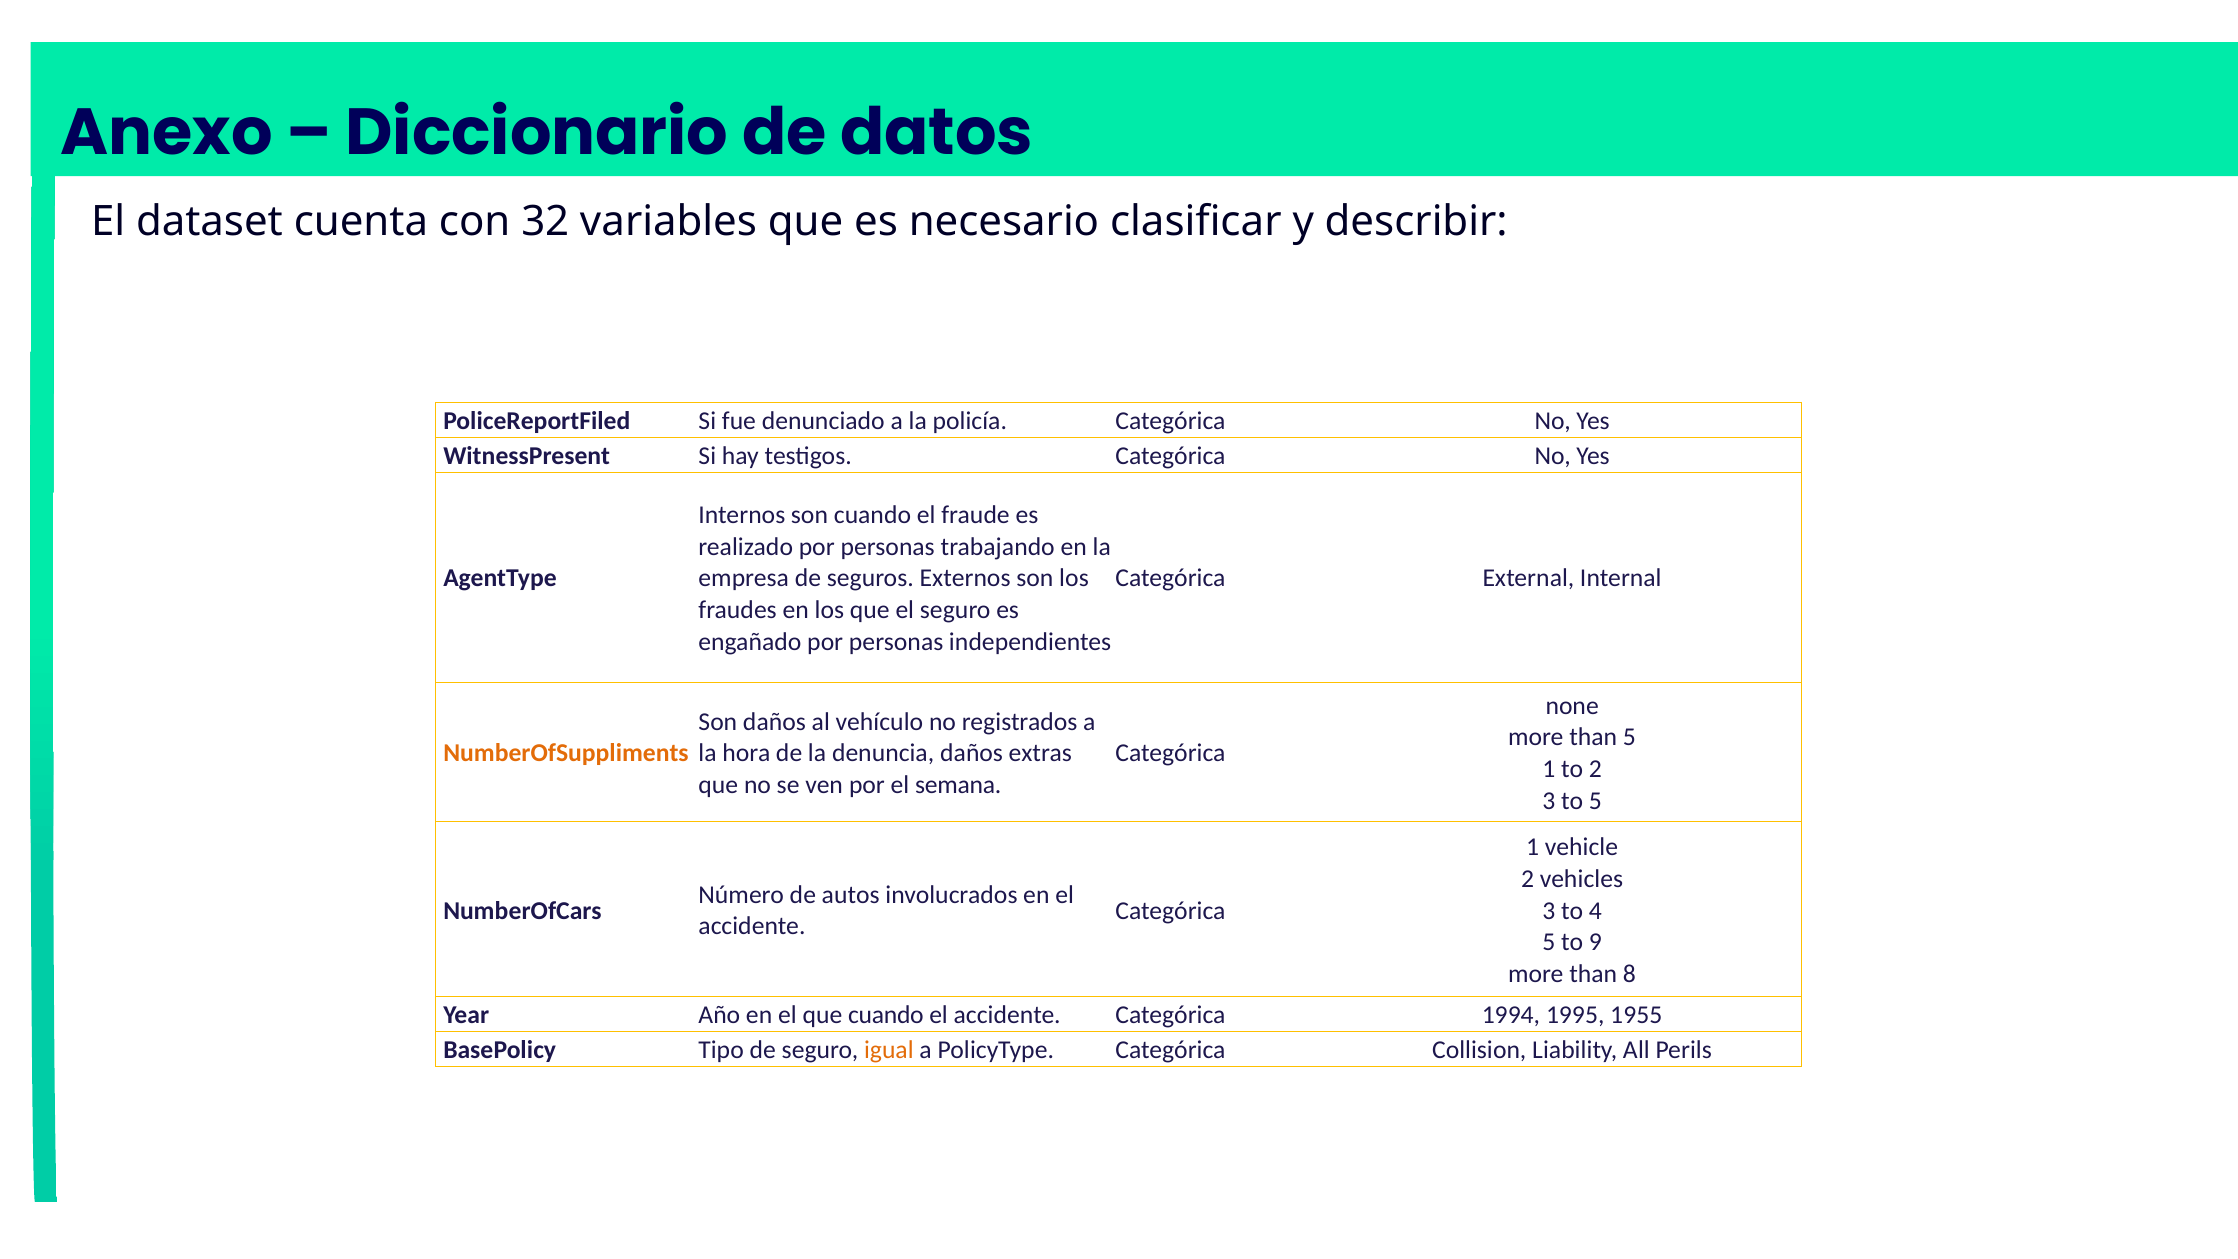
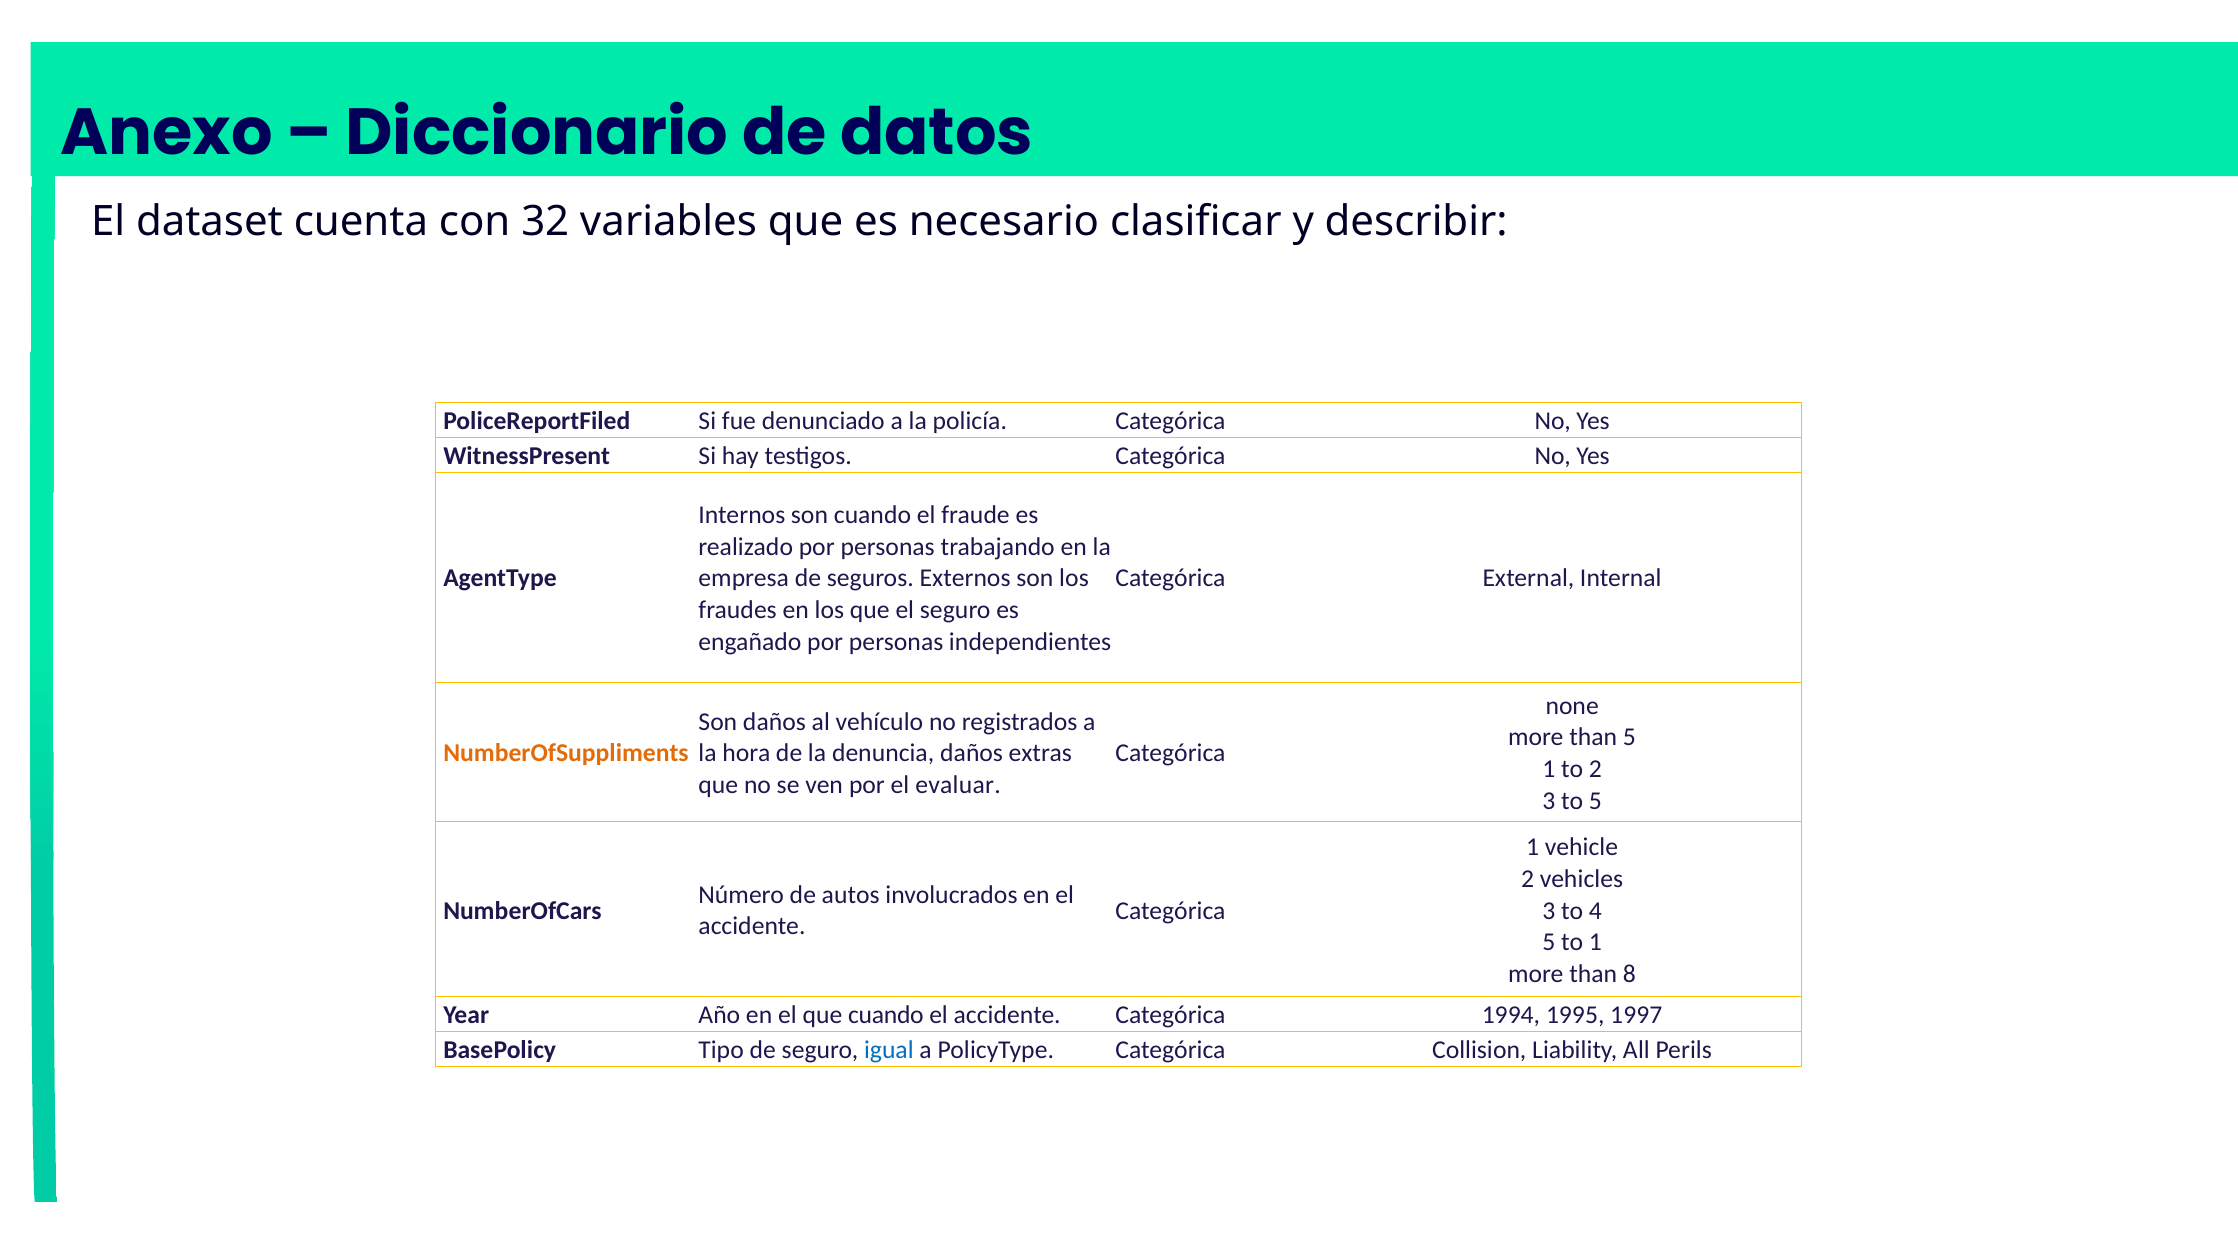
semana: semana -> evaluar
to 9: 9 -> 1
1955: 1955 -> 1997
igual colour: orange -> blue
